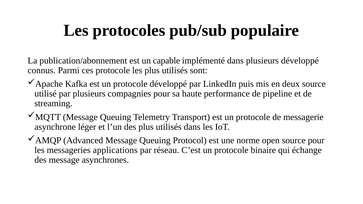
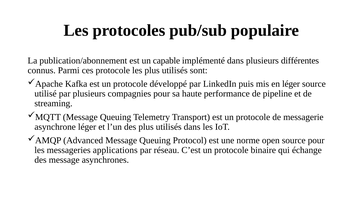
plusieurs développé: développé -> différentes
en deux: deux -> léger
